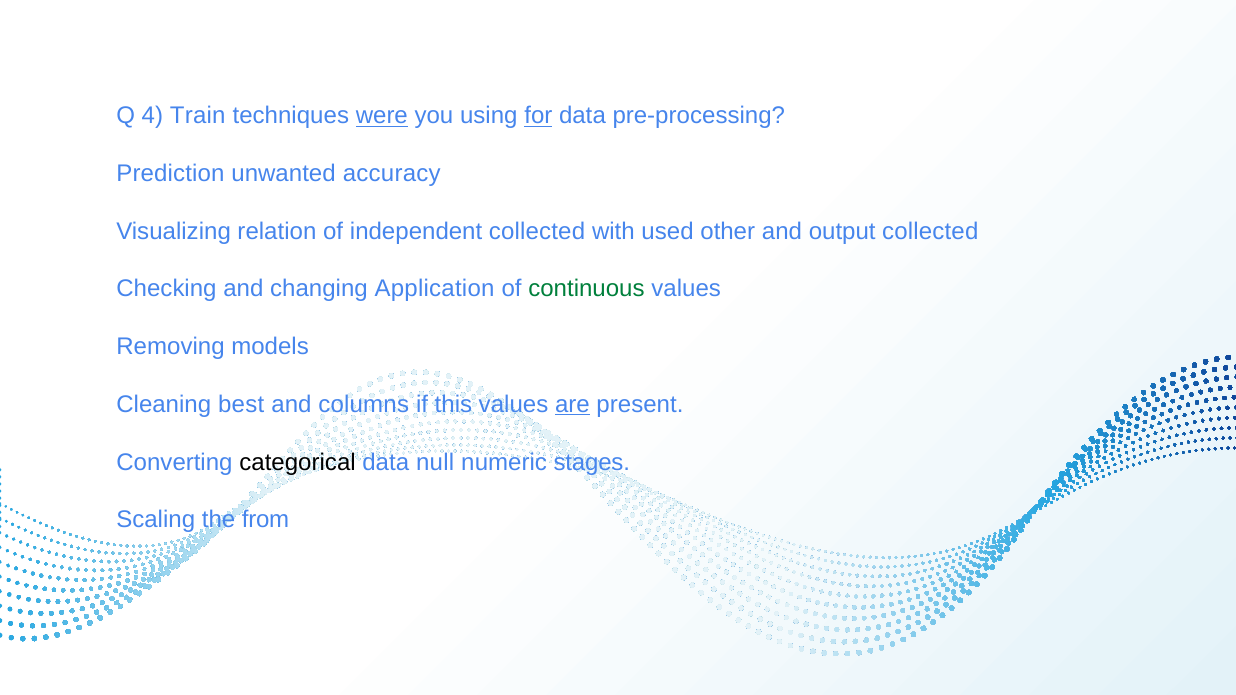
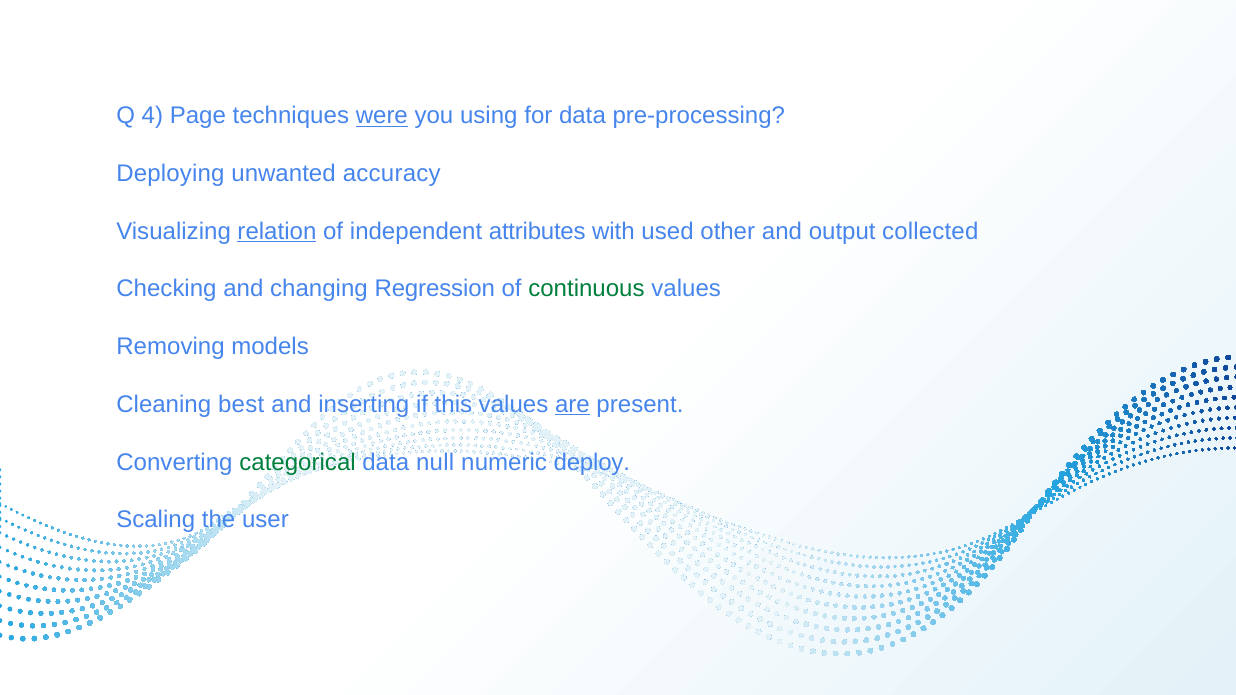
Train: Train -> Page
for underline: present -> none
Prediction: Prediction -> Deploying
relation underline: none -> present
independent collected: collected -> attributes
Application: Application -> Regression
columns: columns -> inserting
categorical colour: black -> green
stages: stages -> deploy
from: from -> user
